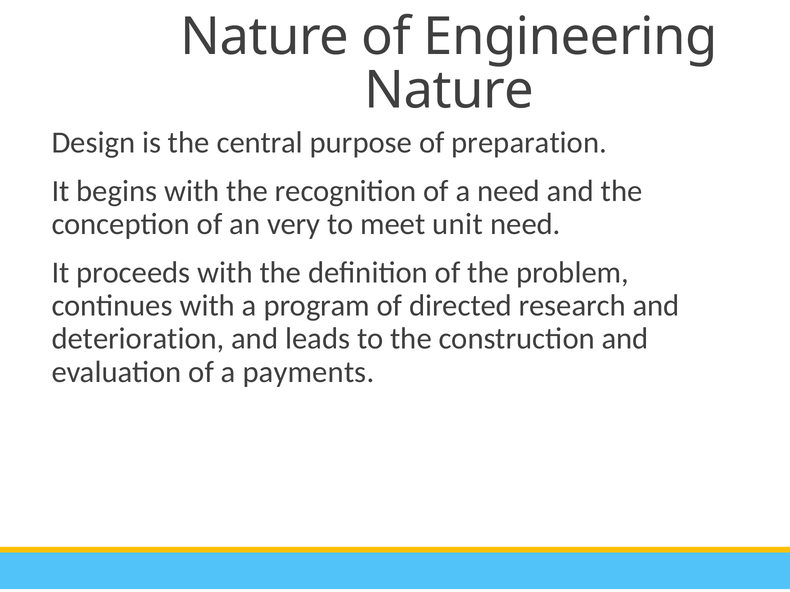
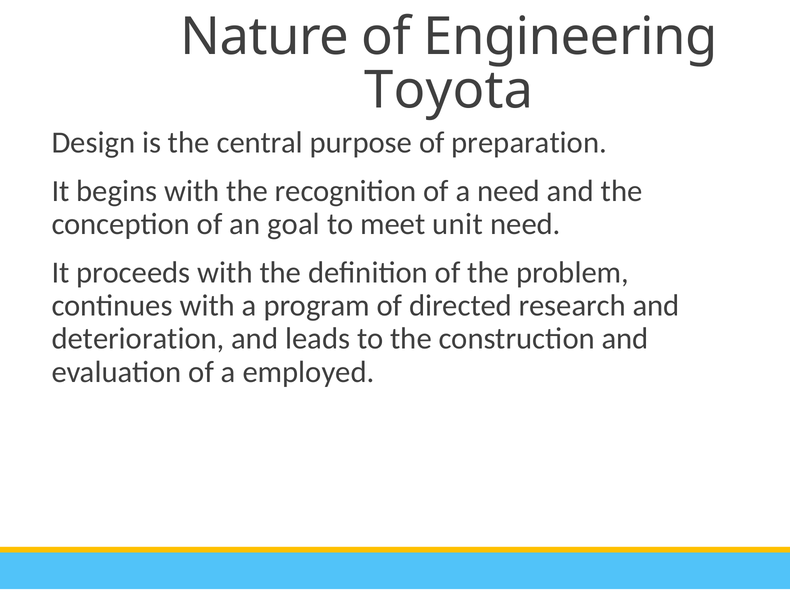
Nature at (449, 90): Nature -> Toyota
very: very -> goal
payments: payments -> employed
